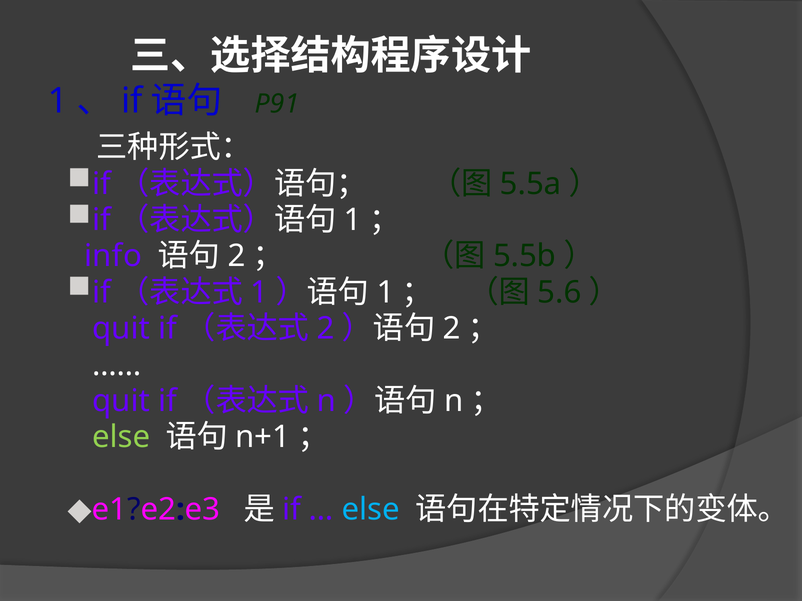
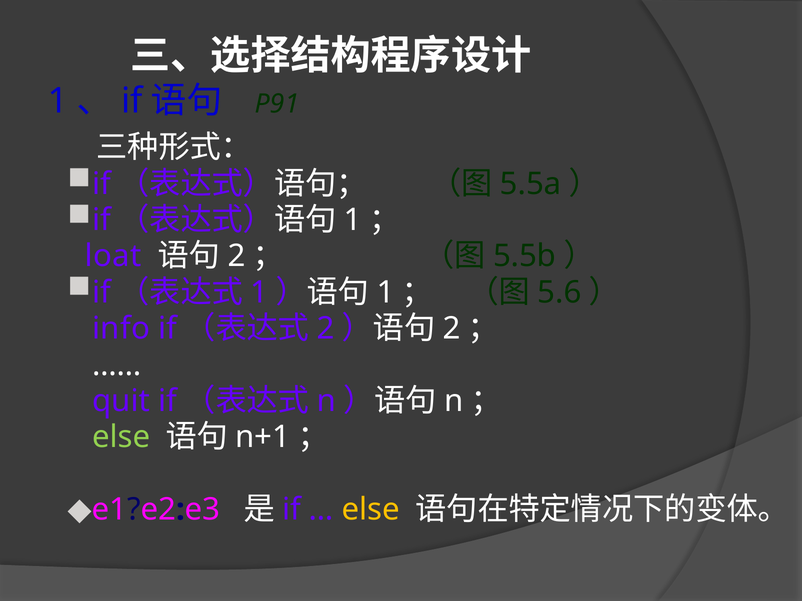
info: info -> loat
quit at (121, 329): quit -> info
else at (371, 510) colour: light blue -> yellow
